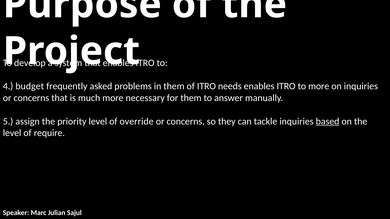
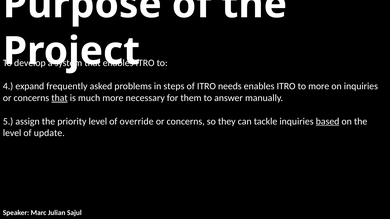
budget: budget -> expand
in them: them -> steps
that at (60, 98) underline: none -> present
require: require -> update
